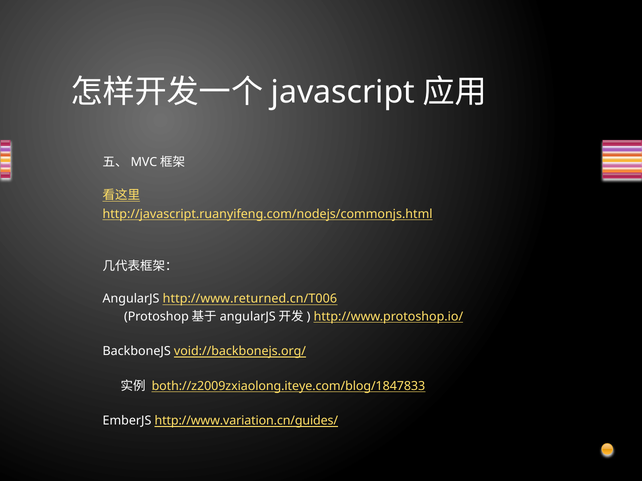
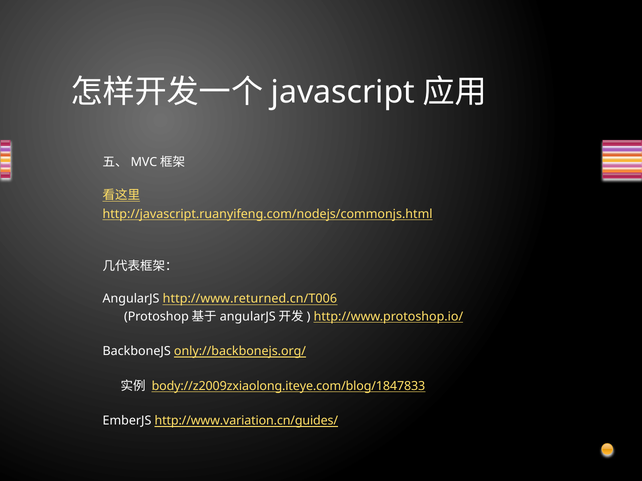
void://backbonejs.org/: void://backbonejs.org/ -> only://backbonejs.org/
both://z2009zxiaolong.iteye.com/blog/1847833: both://z2009zxiaolong.iteye.com/blog/1847833 -> body://z2009zxiaolong.iteye.com/blog/1847833
